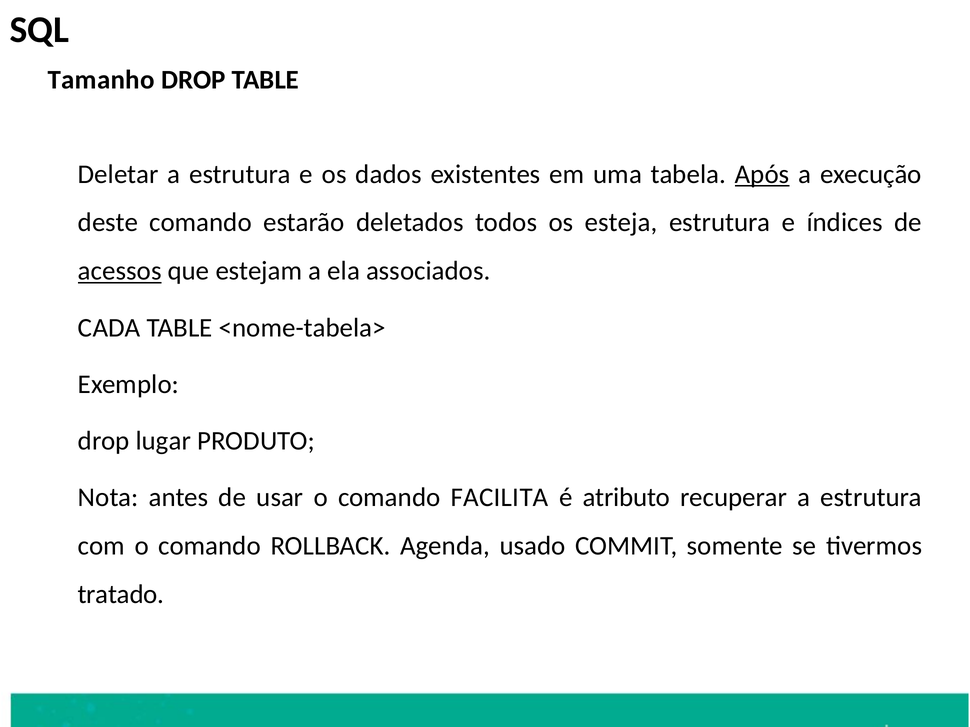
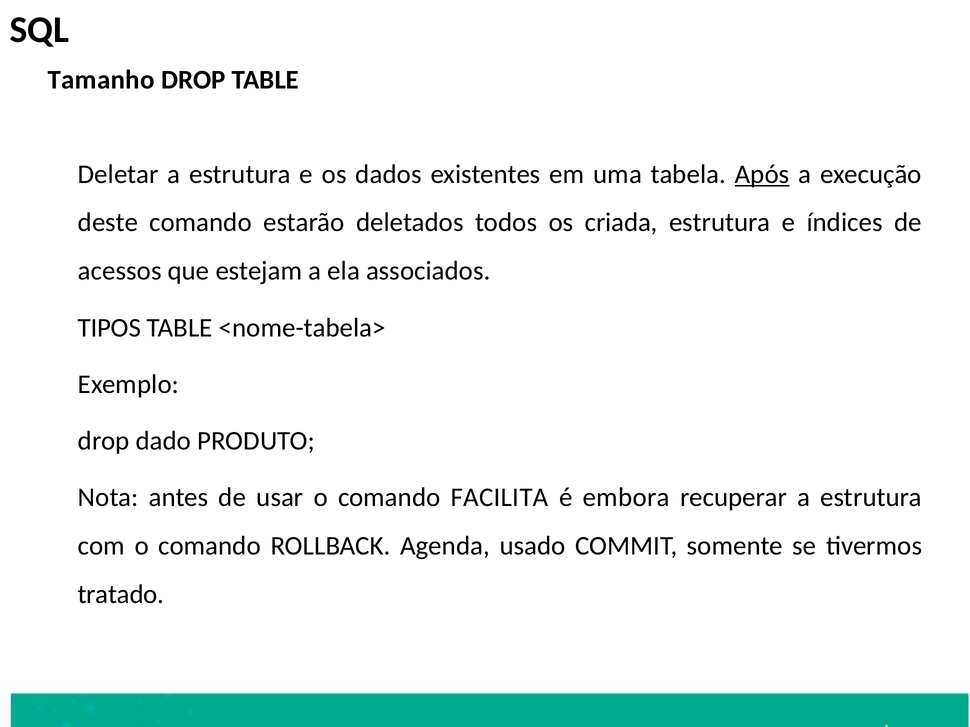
esteja: esteja -> criada
acessos underline: present -> none
CADA: CADA -> TIPOS
lugar: lugar -> dado
atributo: atributo -> embora
